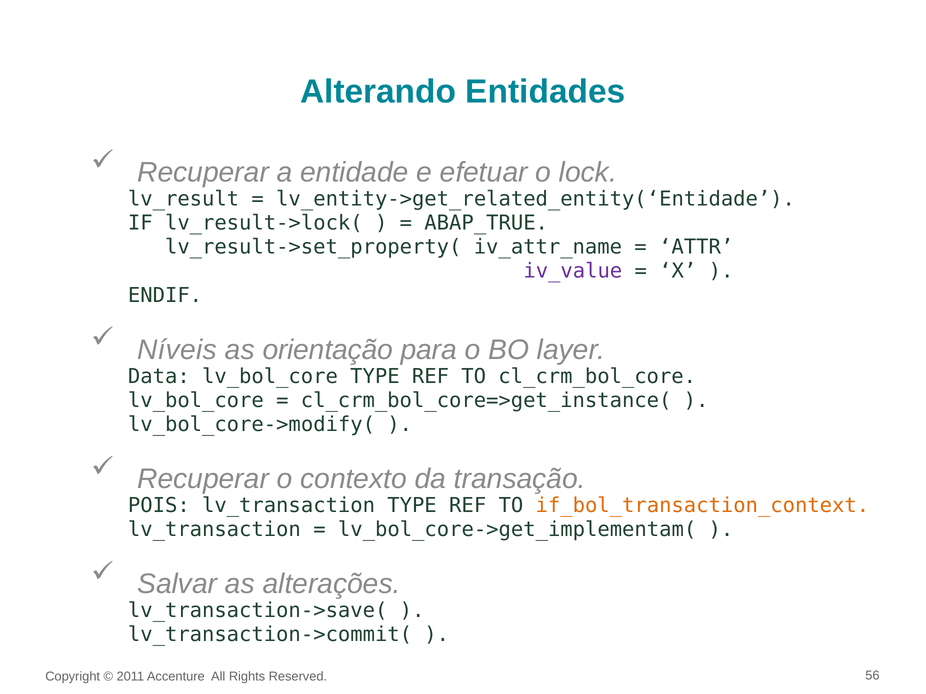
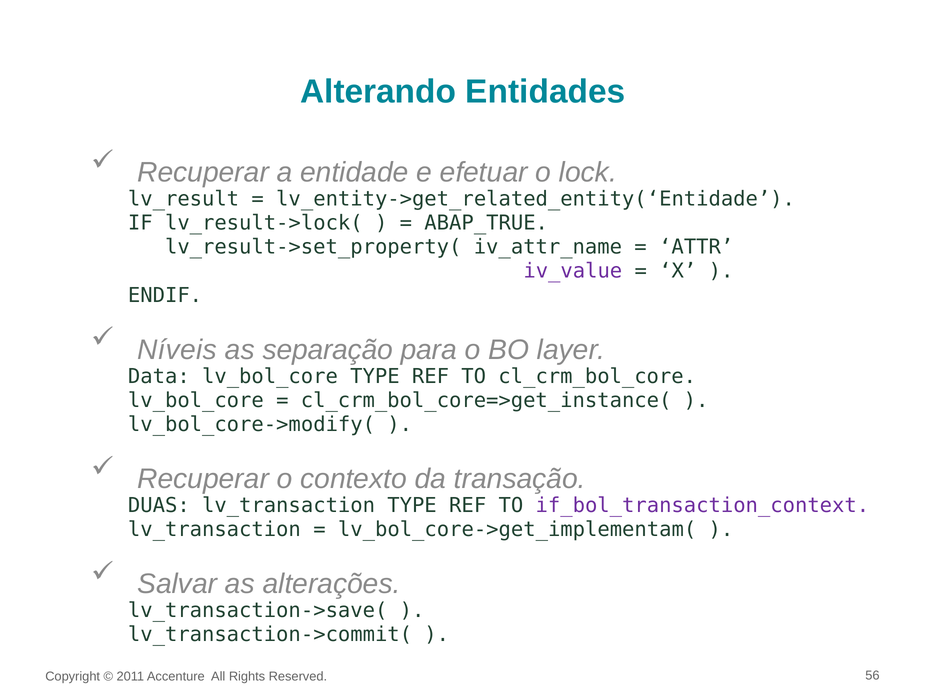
orientação: orientação -> separação
POIS: POIS -> DUAS
if_bol_transaction_context colour: orange -> purple
